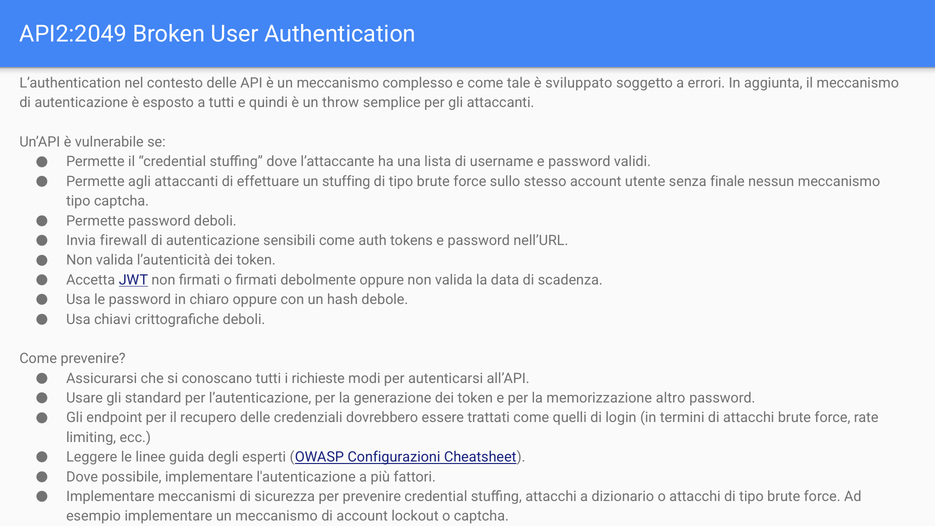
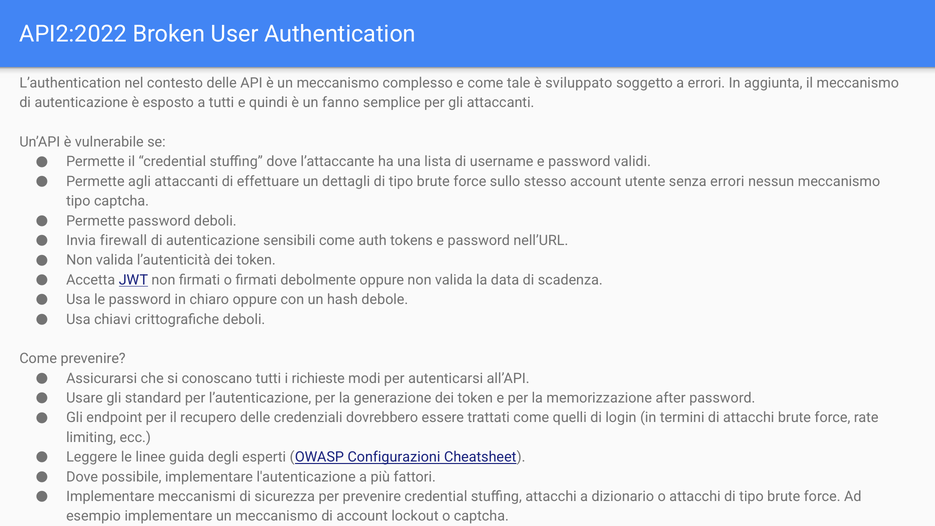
API2:2049: API2:2049 -> API2:2022
throw: throw -> fanno
un stuffing: stuffing -> dettagli
senza finale: finale -> errori
altro: altro -> after
